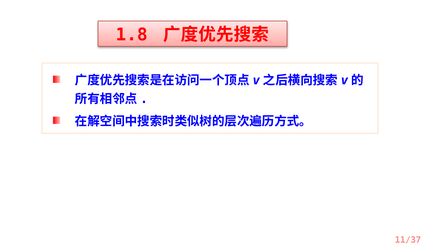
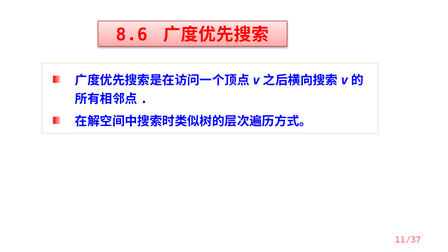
1.8: 1.8 -> 8.6
